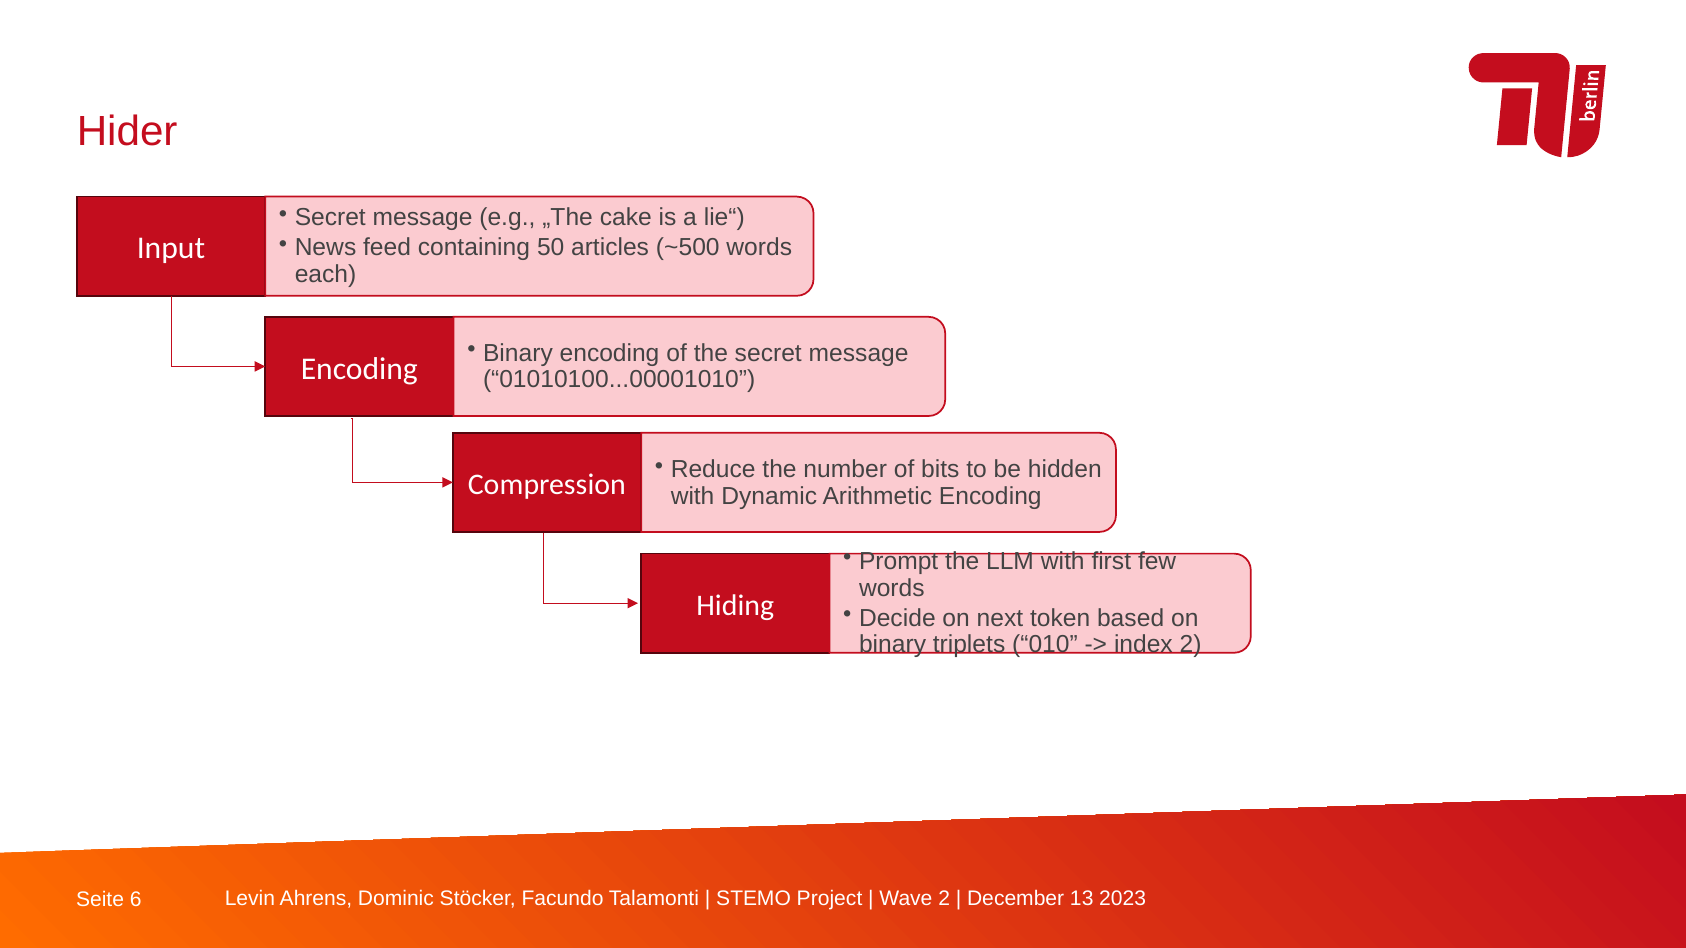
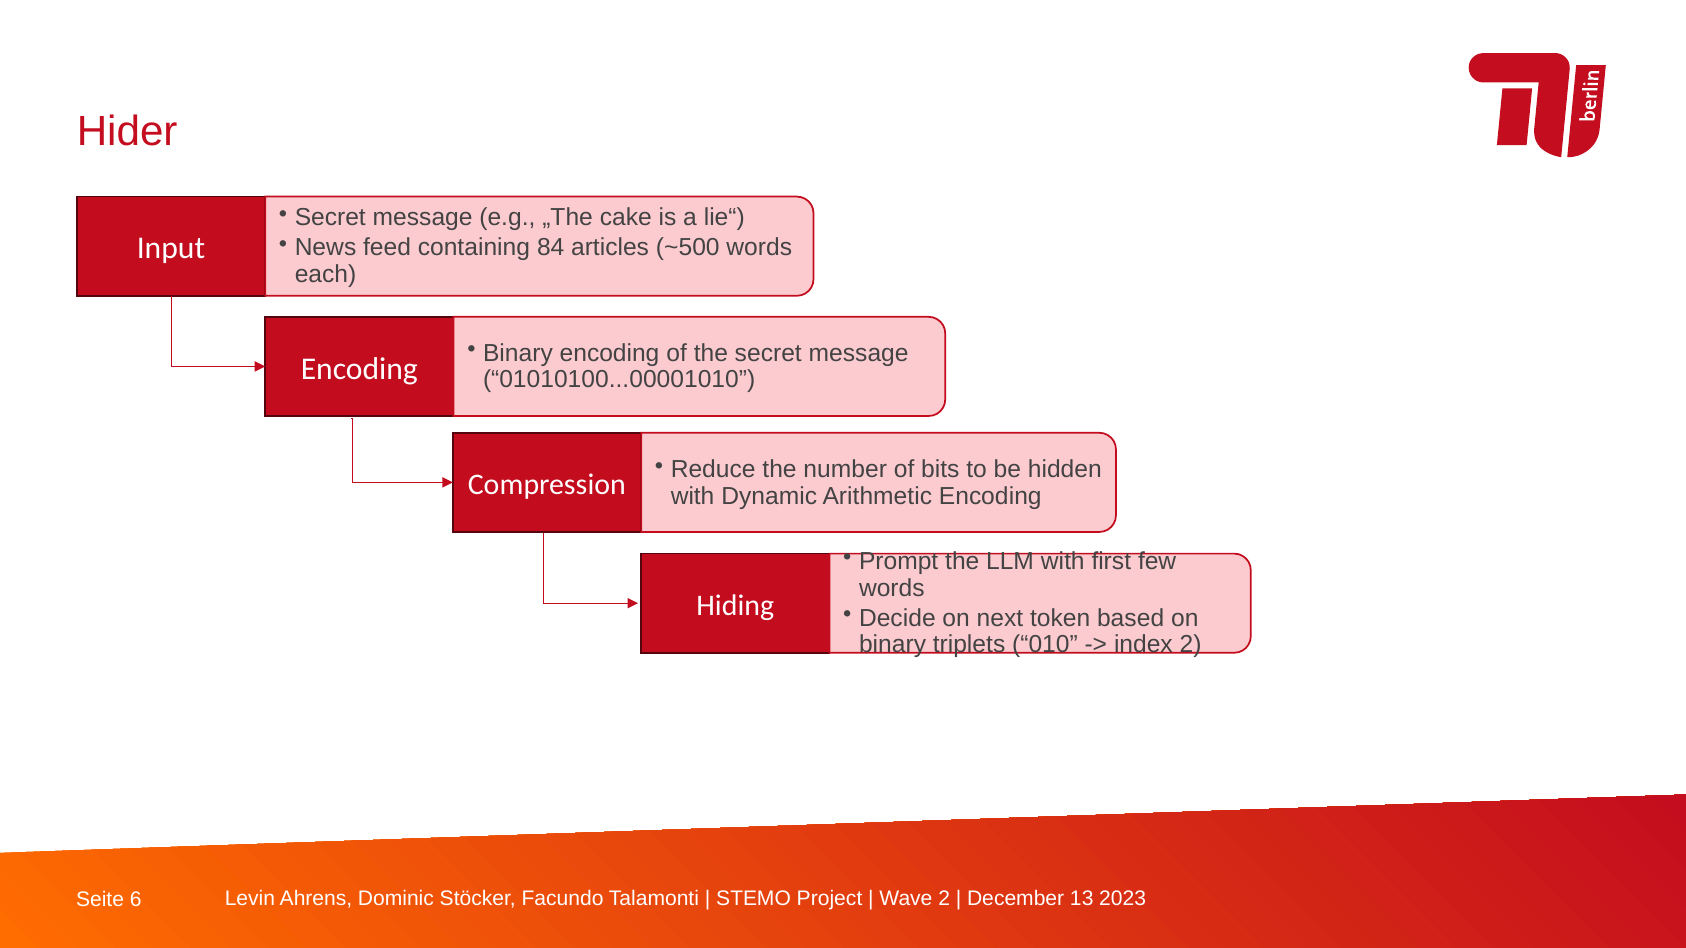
50: 50 -> 84
